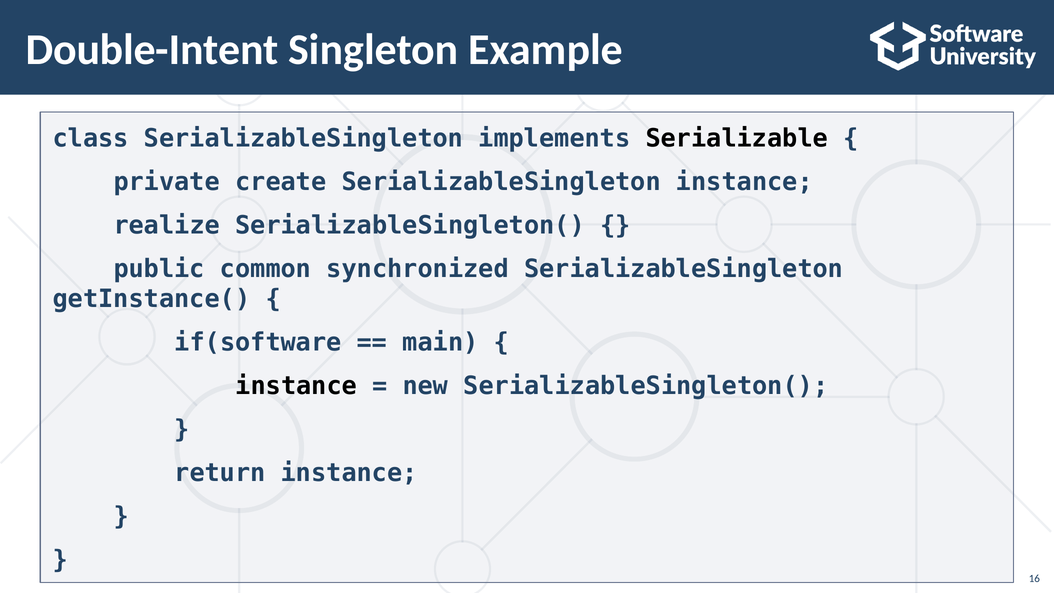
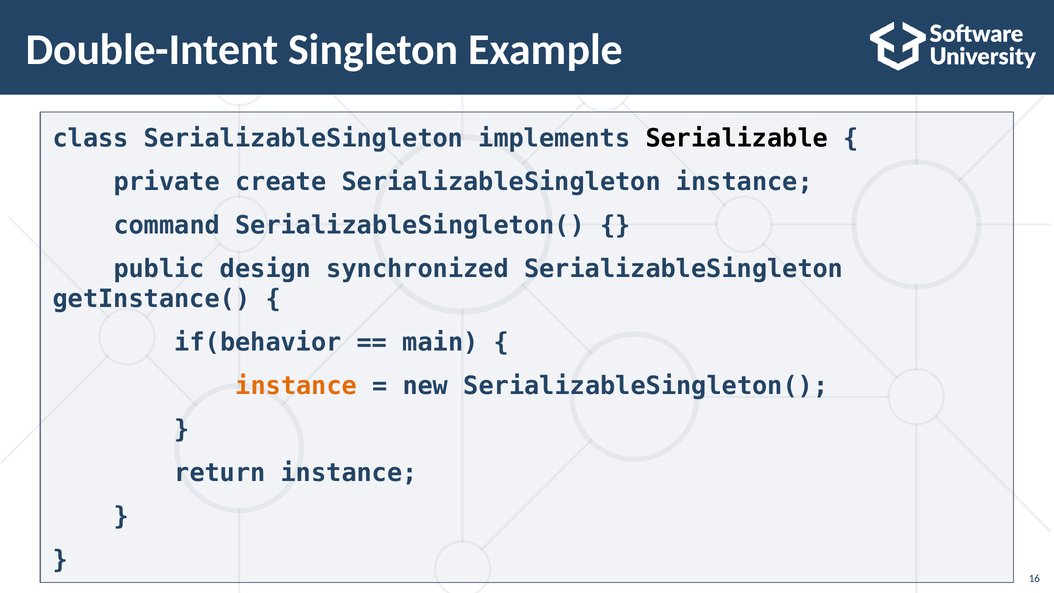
realize: realize -> command
common: common -> design
if(software: if(software -> if(behavior
instance at (296, 386) colour: black -> orange
